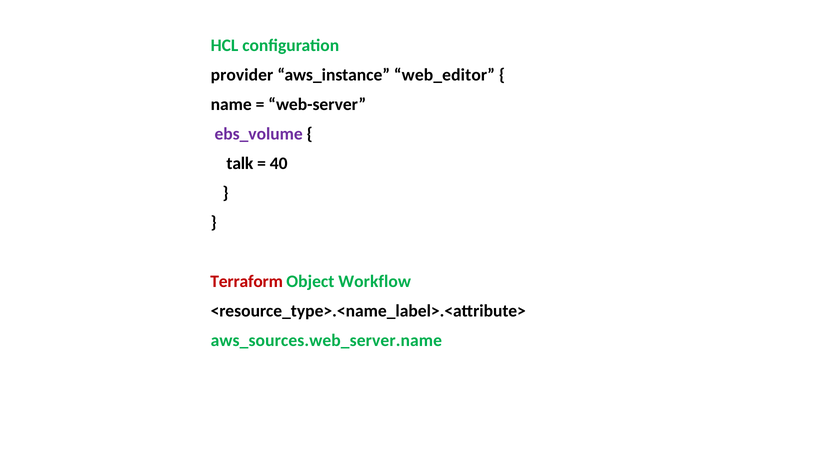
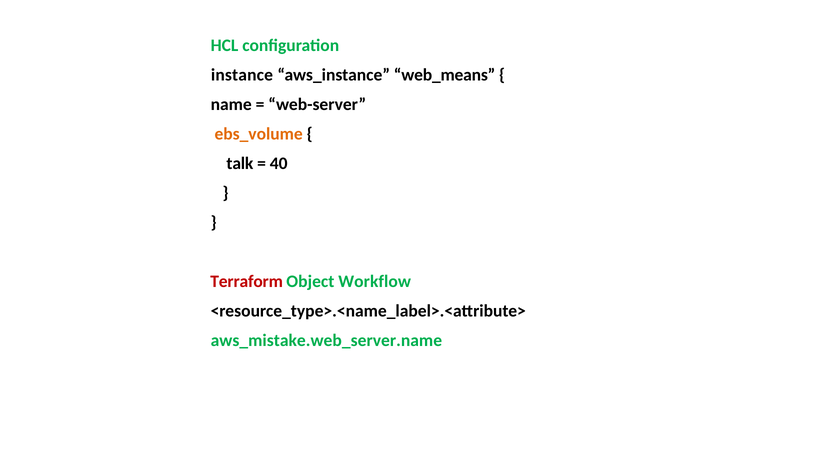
provider: provider -> instance
web_editor: web_editor -> web_means
ebs_volume colour: purple -> orange
aws_sources.web_server.name: aws_sources.web_server.name -> aws_mistake.web_server.name
